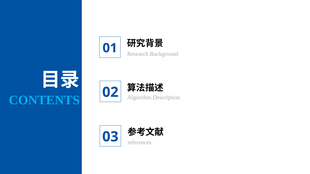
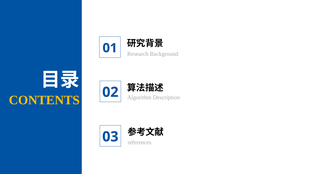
CONTENTS colour: light blue -> yellow
